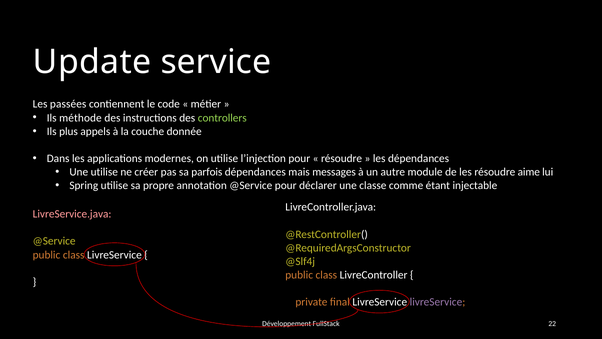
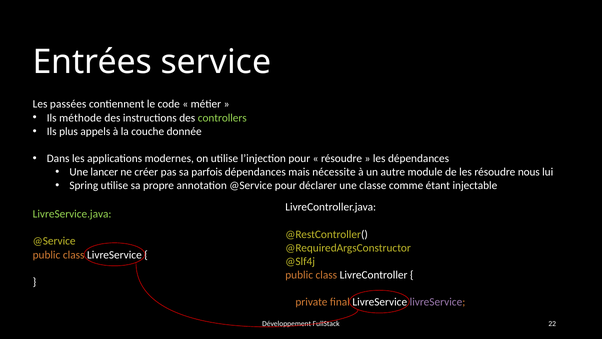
Update: Update -> Entrées
Une utilise: utilise -> lancer
messages: messages -> nécessite
aime: aime -> nous
LivreService.java colour: pink -> light green
